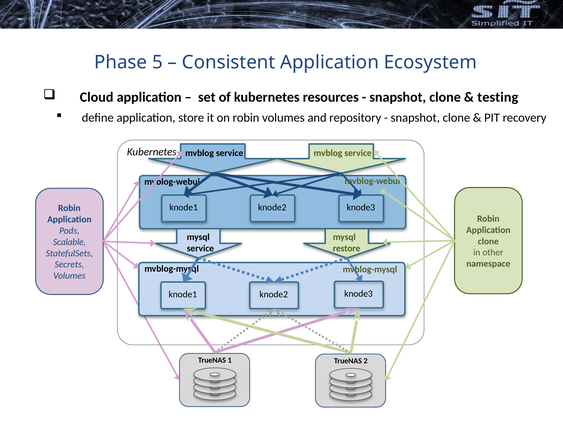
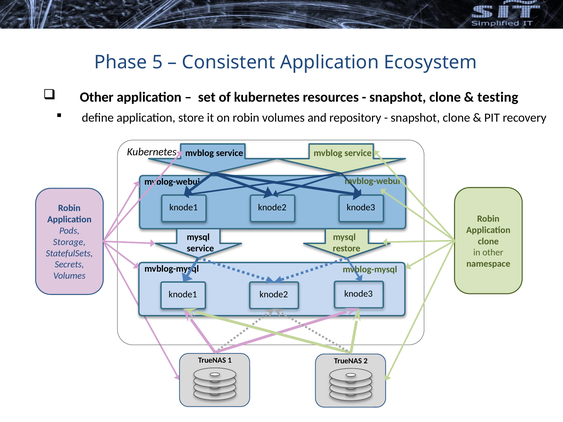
Cloud at (97, 97): Cloud -> Other
Scalable: Scalable -> Storage
